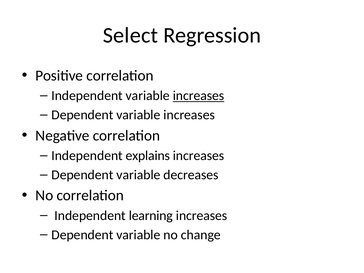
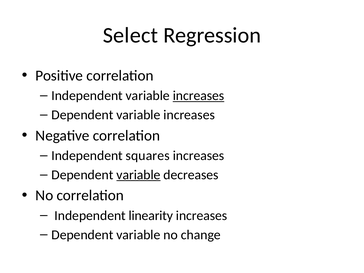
explains: explains -> squares
variable at (138, 175) underline: none -> present
learning: learning -> linearity
